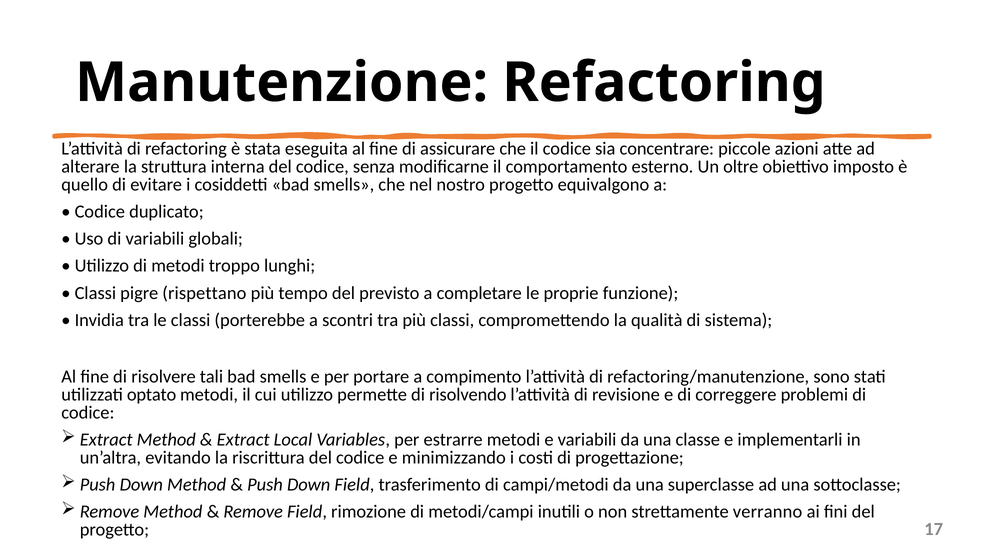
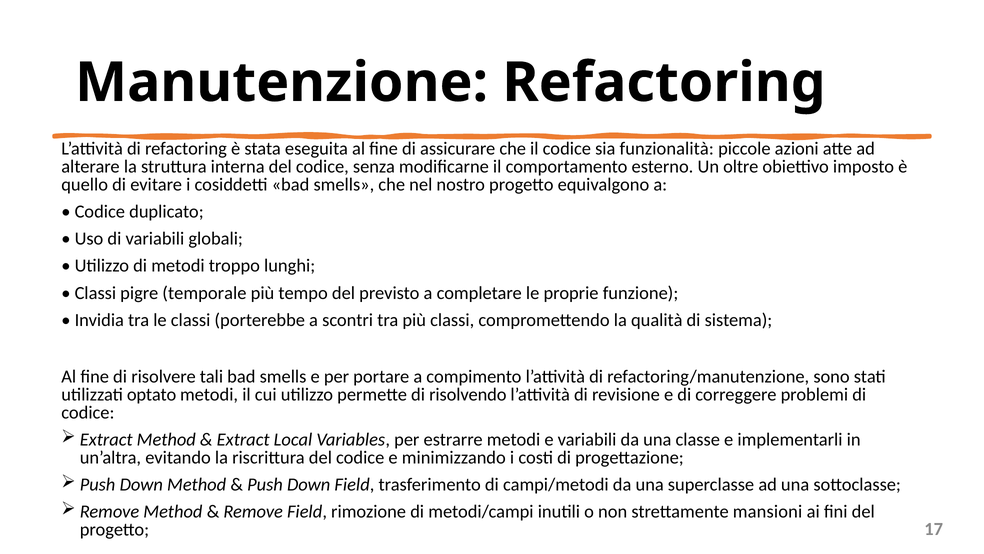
concentrare: concentrare -> funzionalità
rispettano: rispettano -> temporale
verranno: verranno -> mansioni
